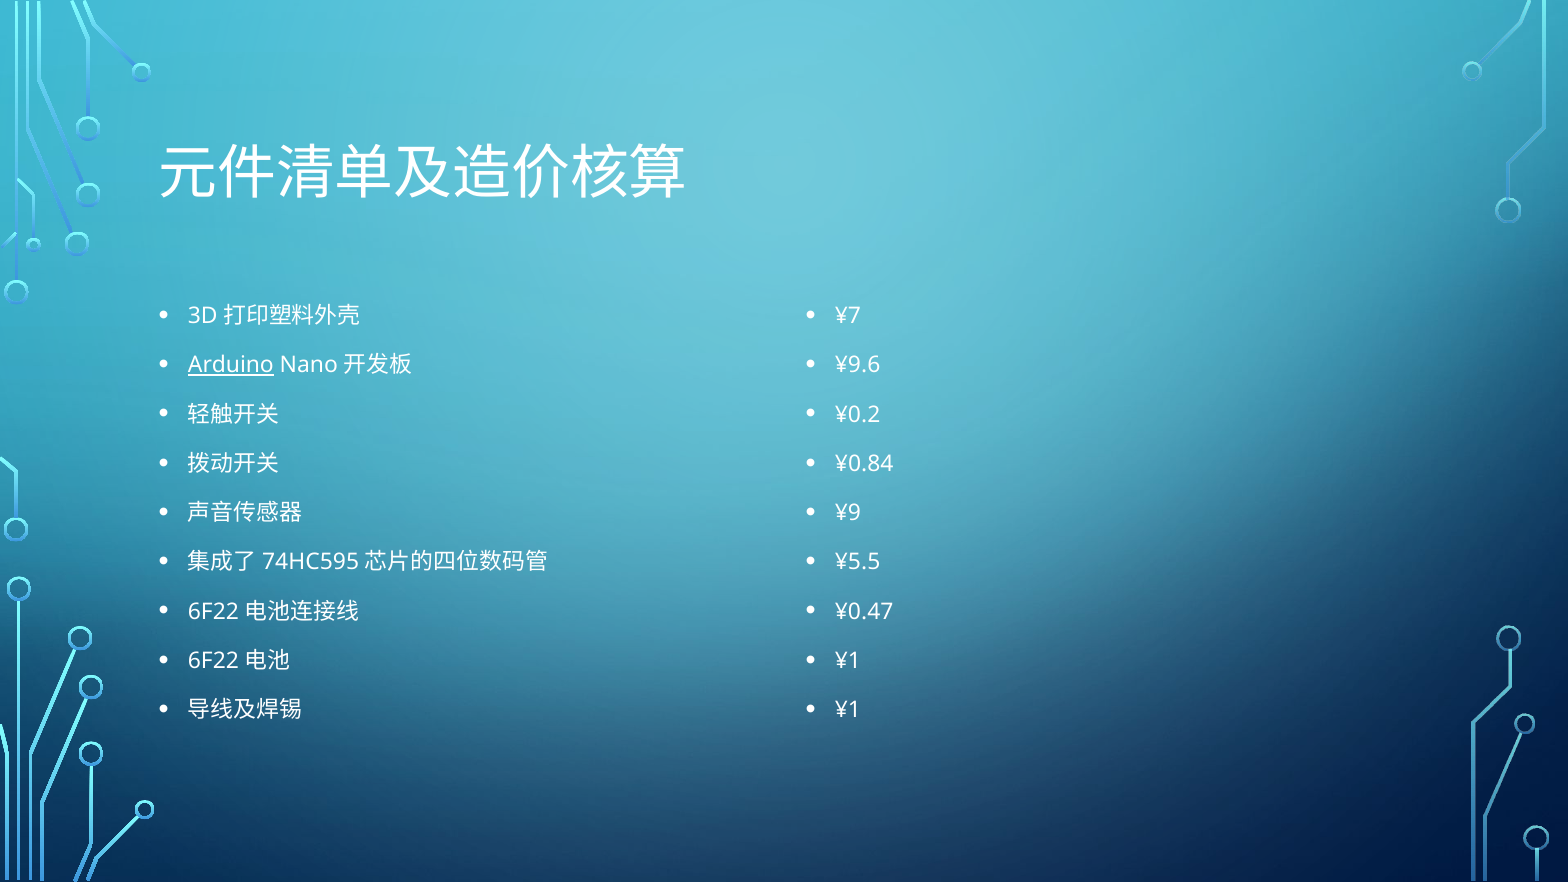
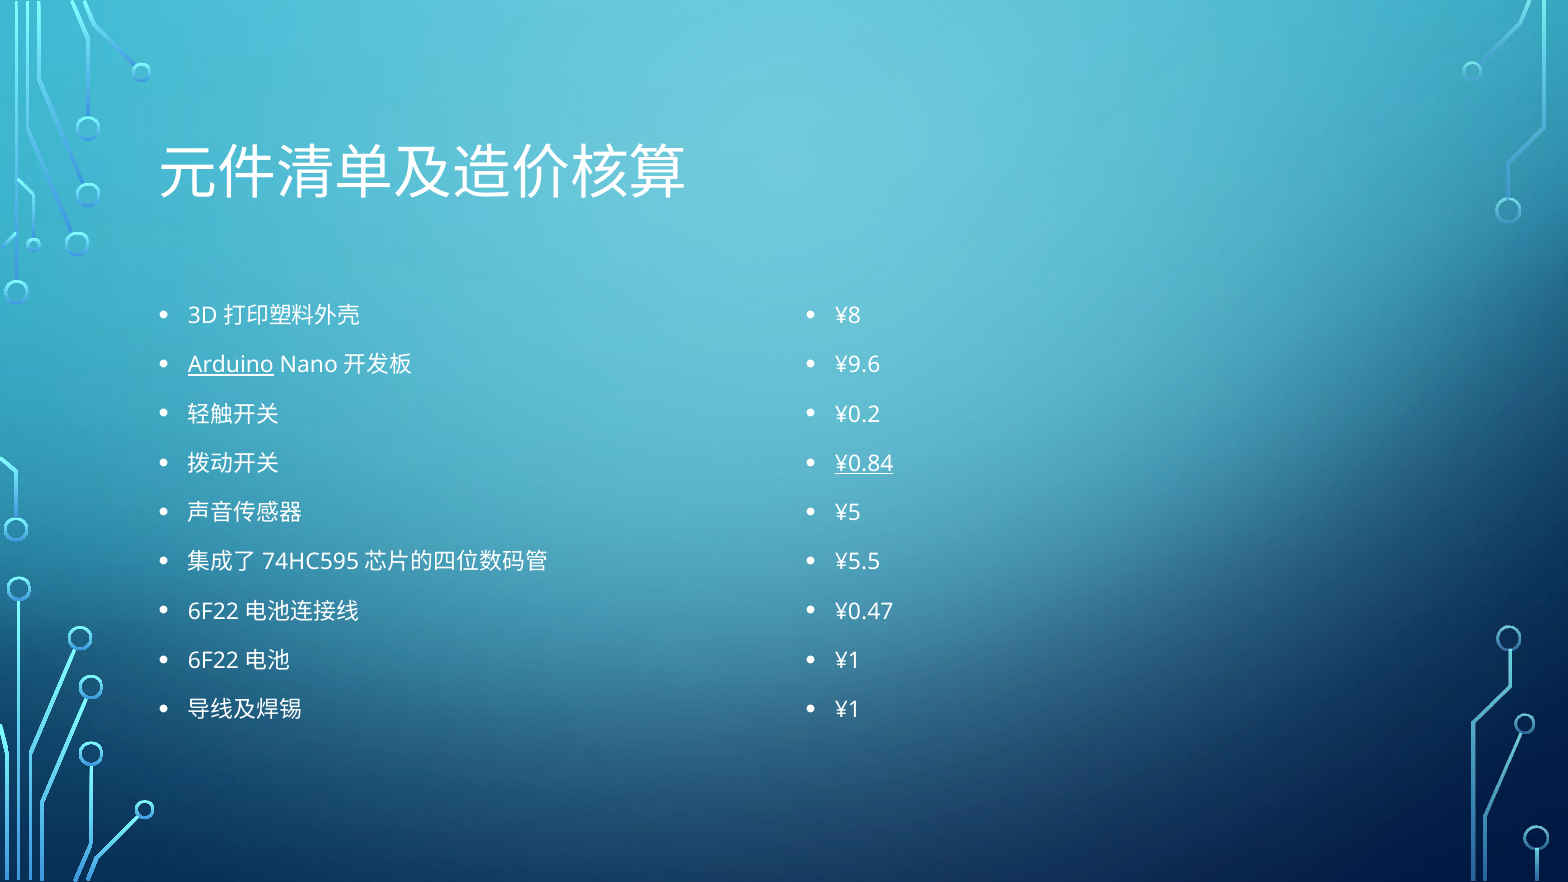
¥7: ¥7 -> ¥8
¥0.84 underline: none -> present
¥9: ¥9 -> ¥5
